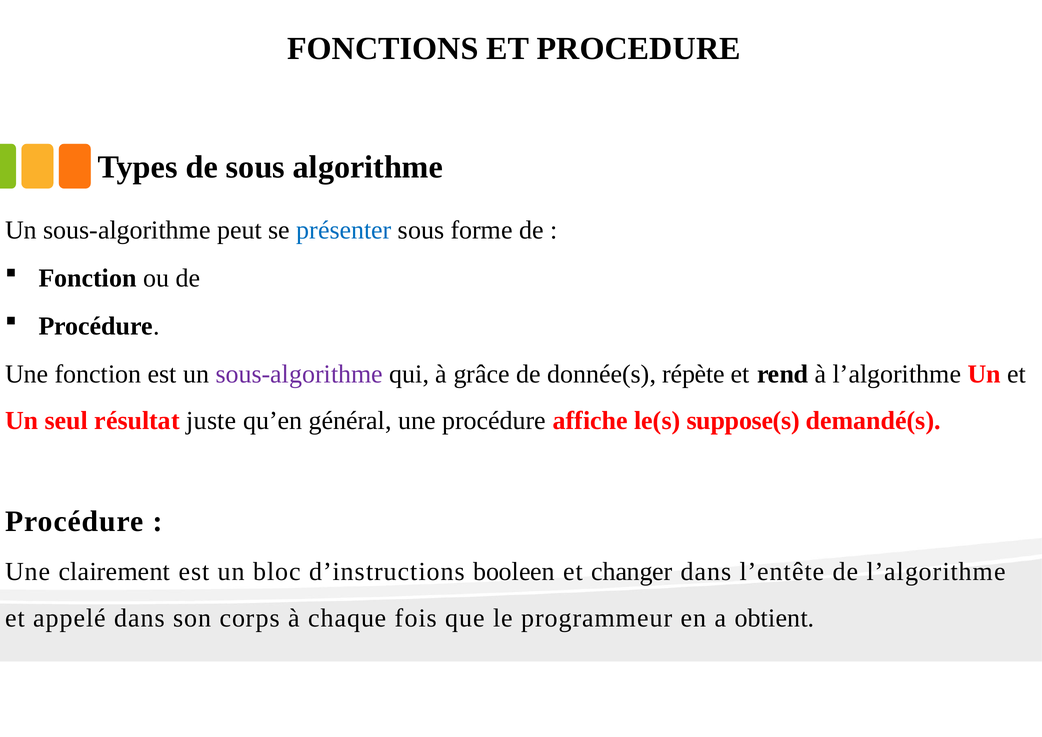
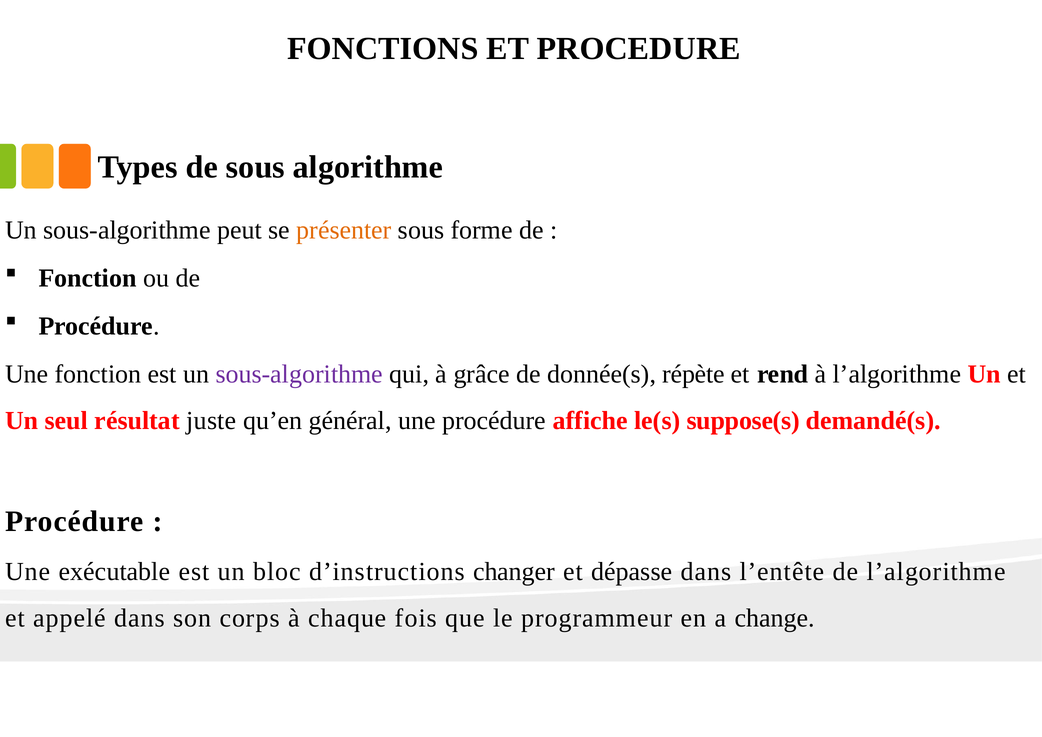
présenter colour: blue -> orange
clairement: clairement -> exécutable
booleen: booleen -> changer
changer: changer -> dépasse
obtient: obtient -> change
